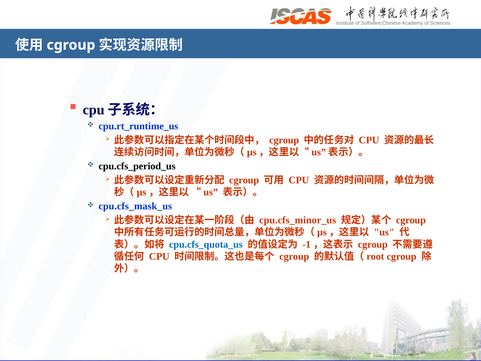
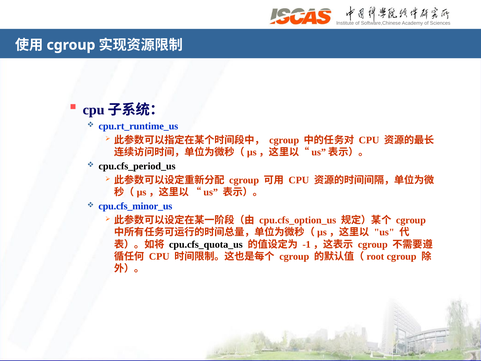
cpu.cfs_mask_us: cpu.cfs_mask_us -> cpu.cfs_minor_us
cpu.cfs_minor_us: cpu.cfs_minor_us -> cpu.cfs_option_us
cpu.cfs_quota_us colour: blue -> black
